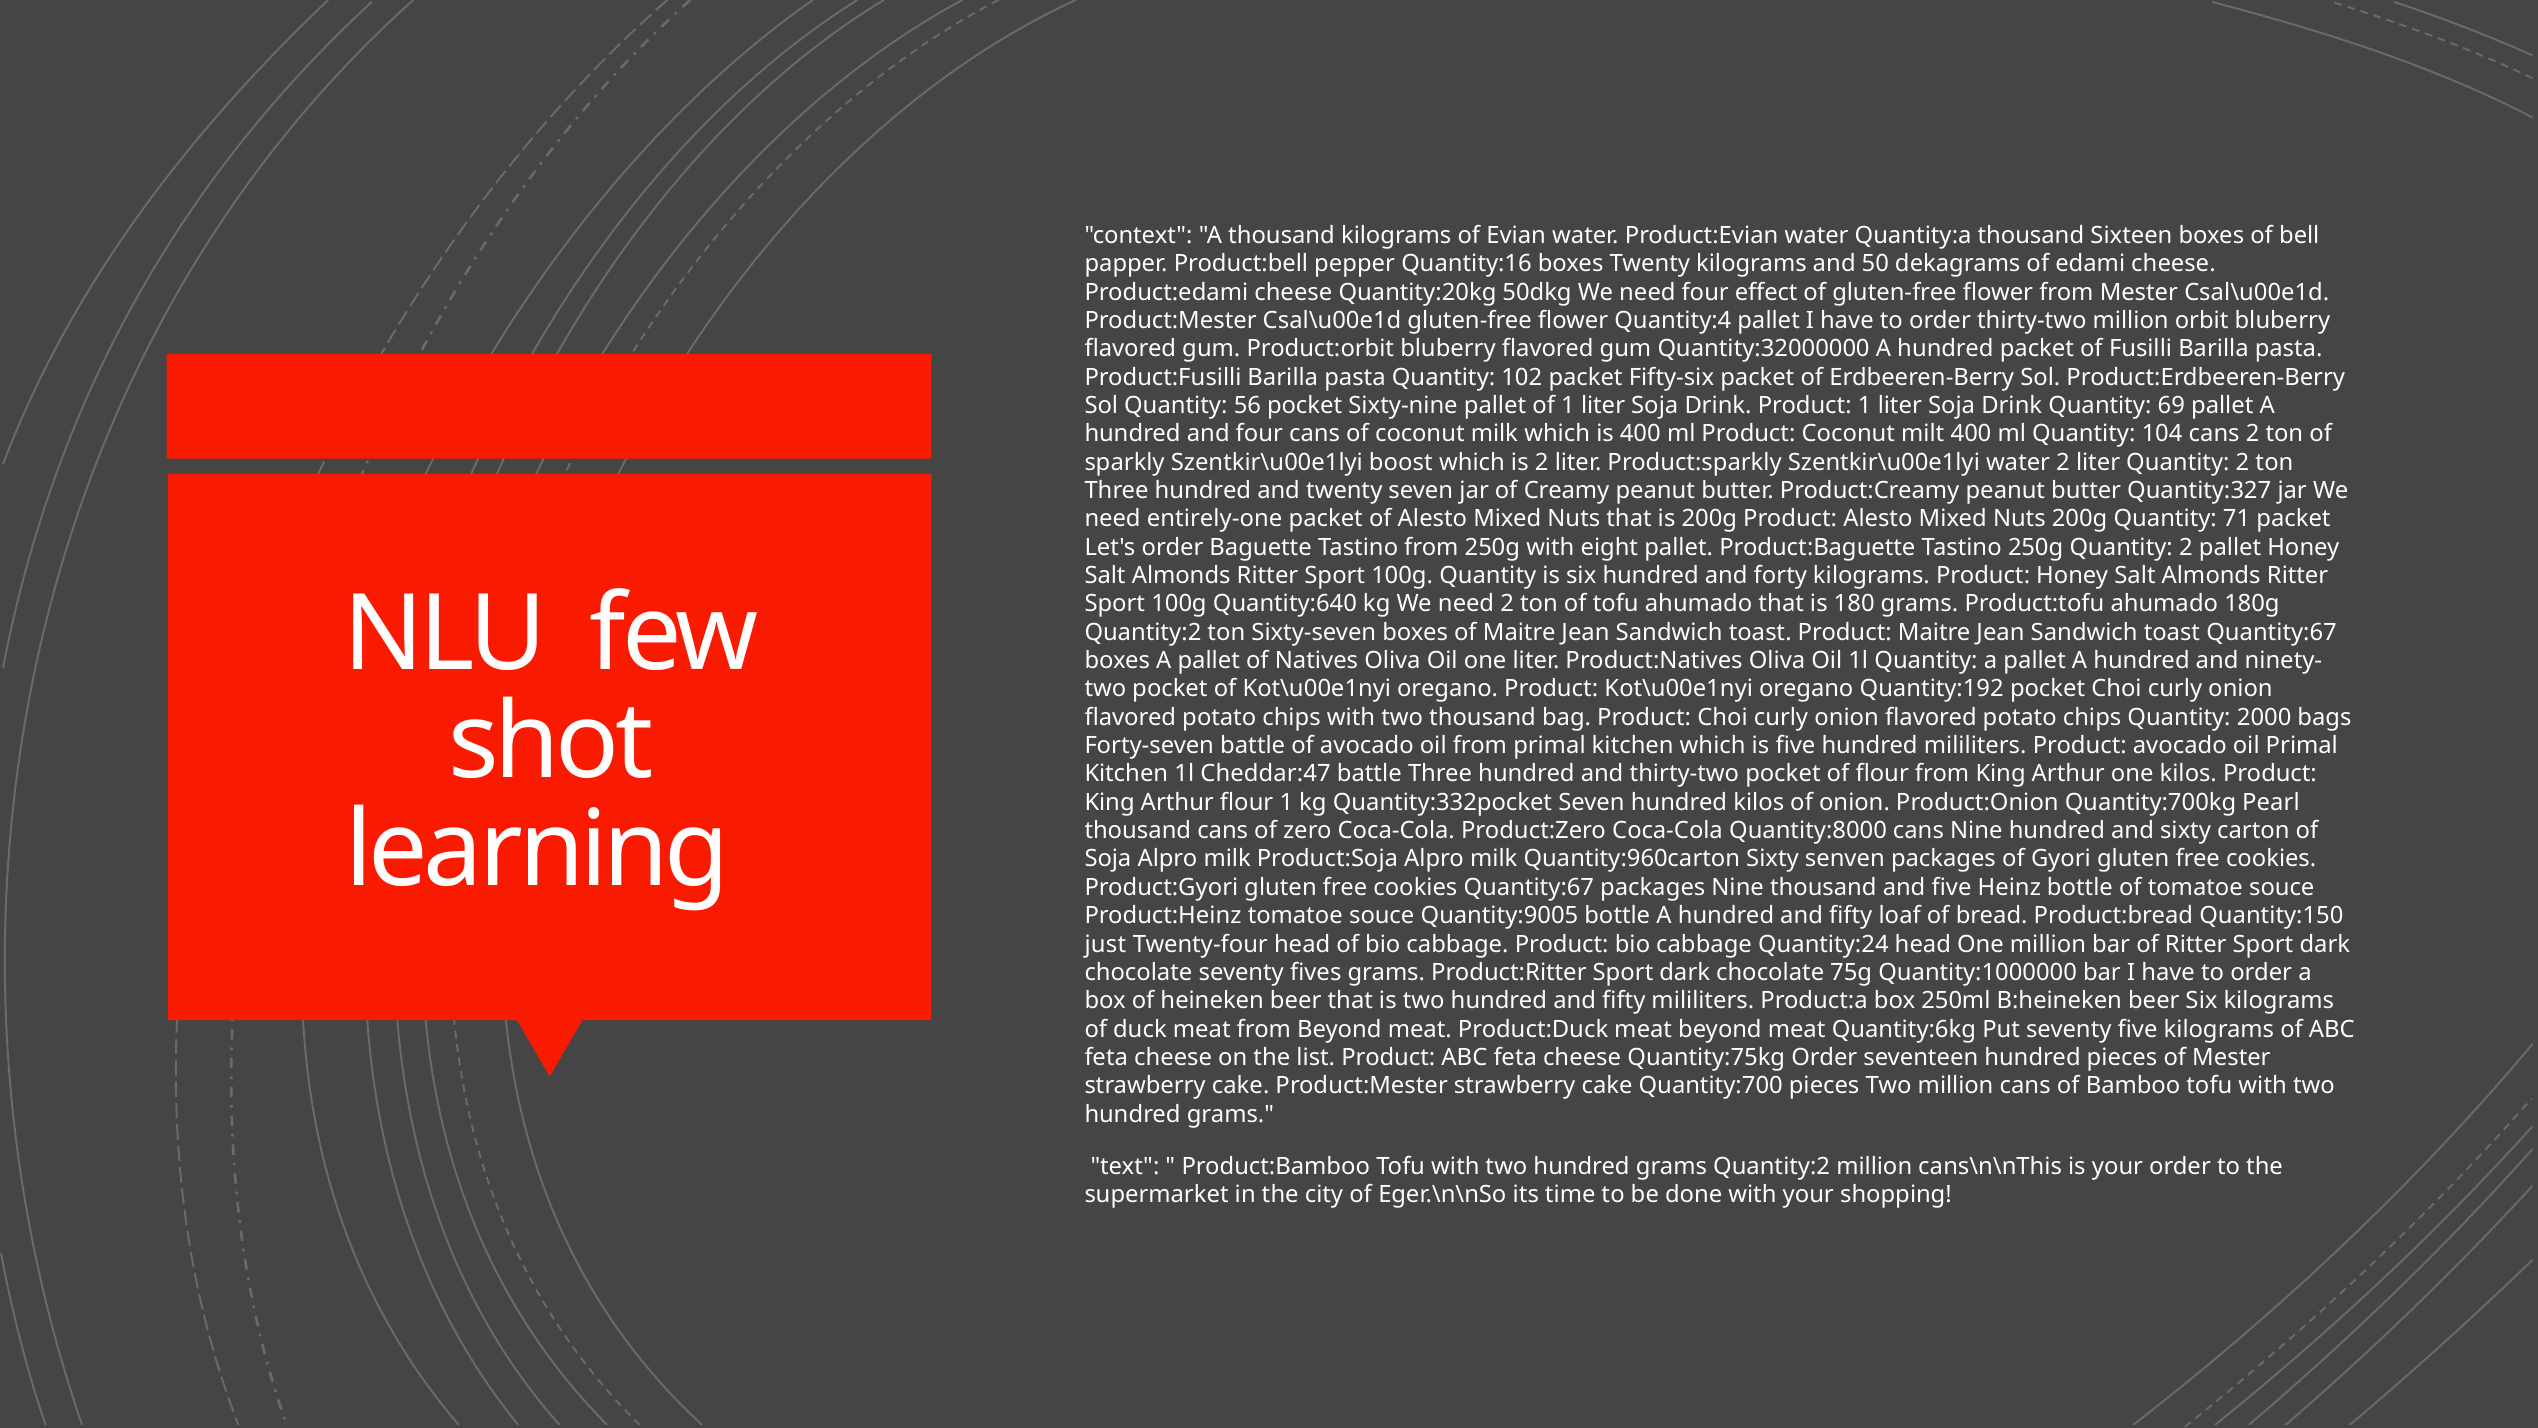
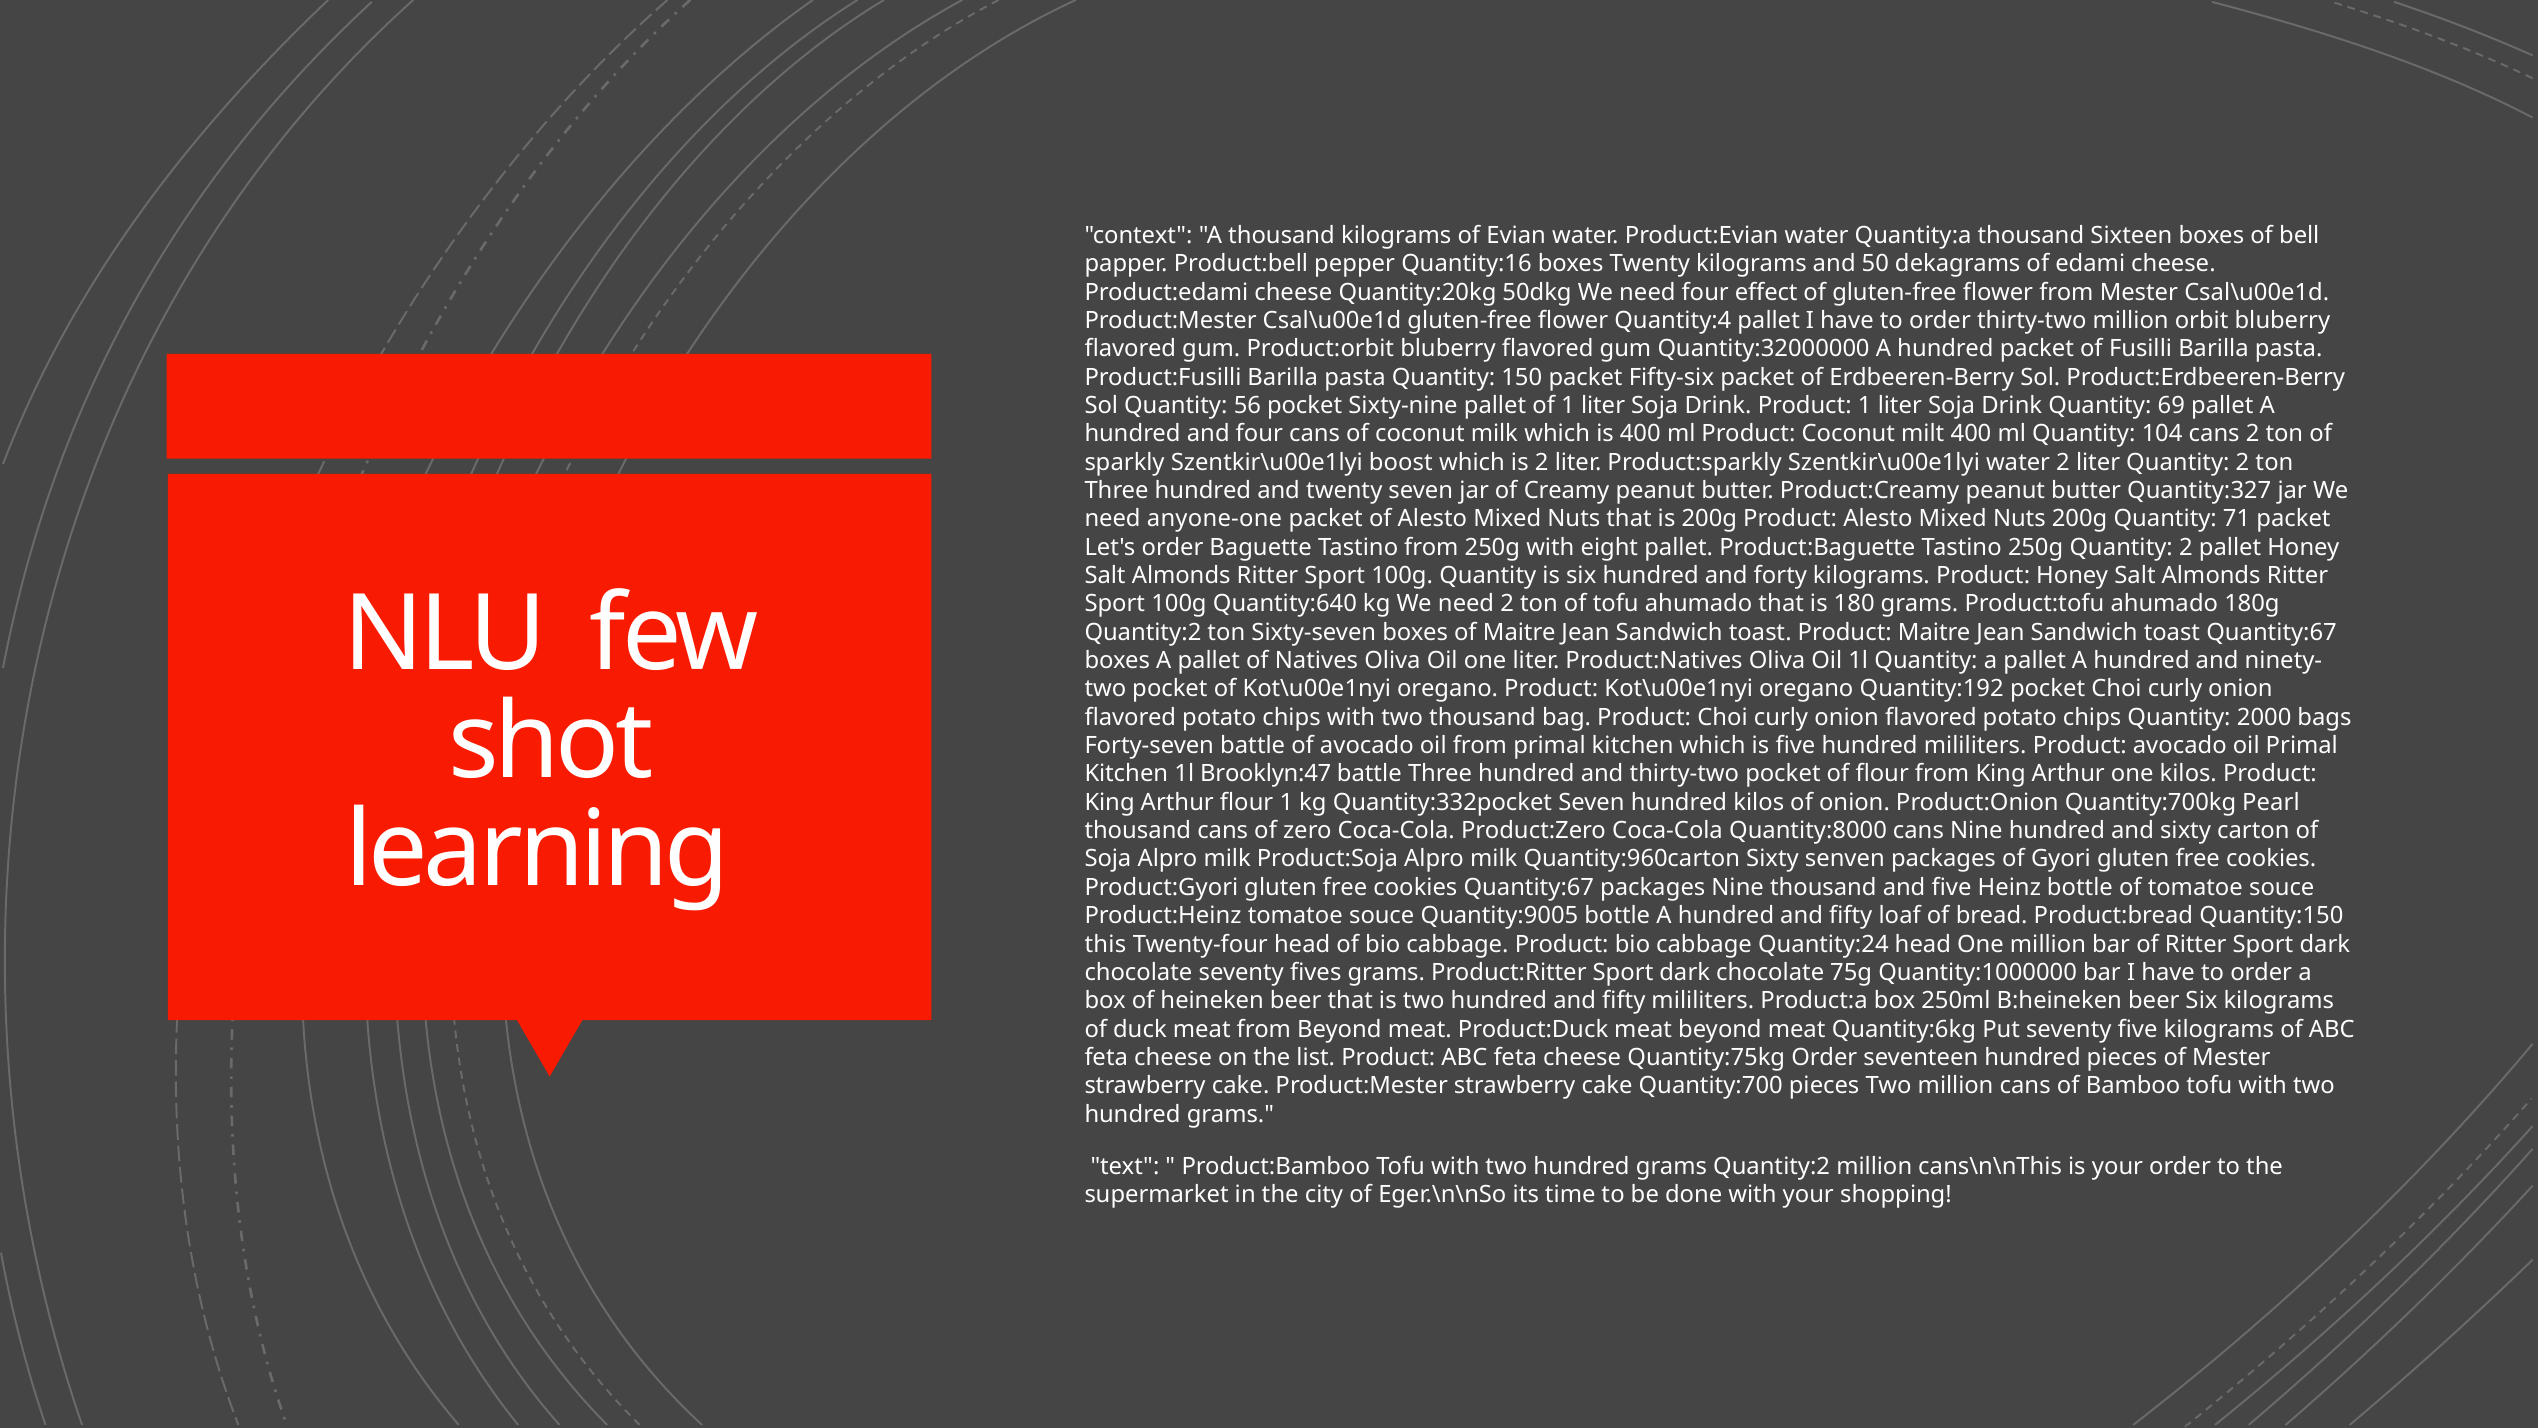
102: 102 -> 150
entirely-one: entirely-one -> anyone-one
Cheddar:47: Cheddar:47 -> Brooklyn:47
just: just -> this
